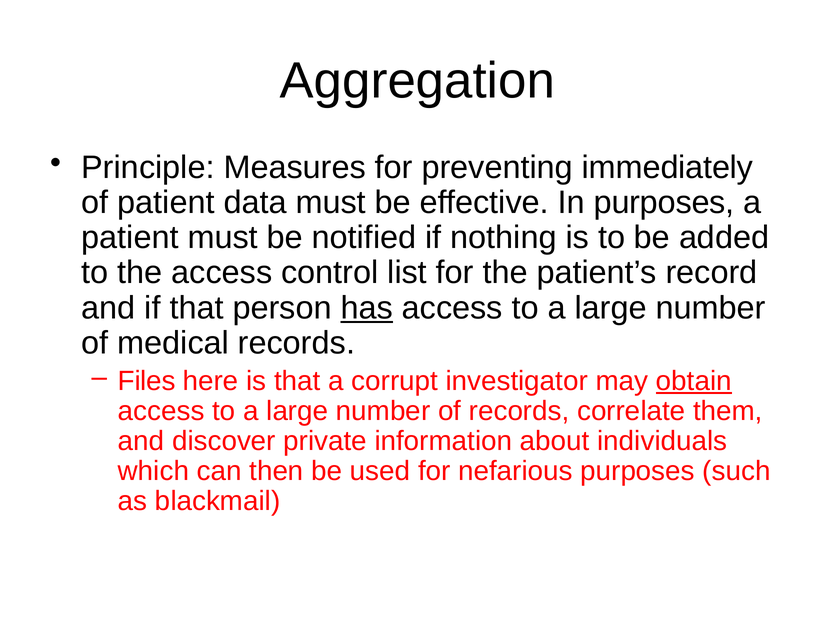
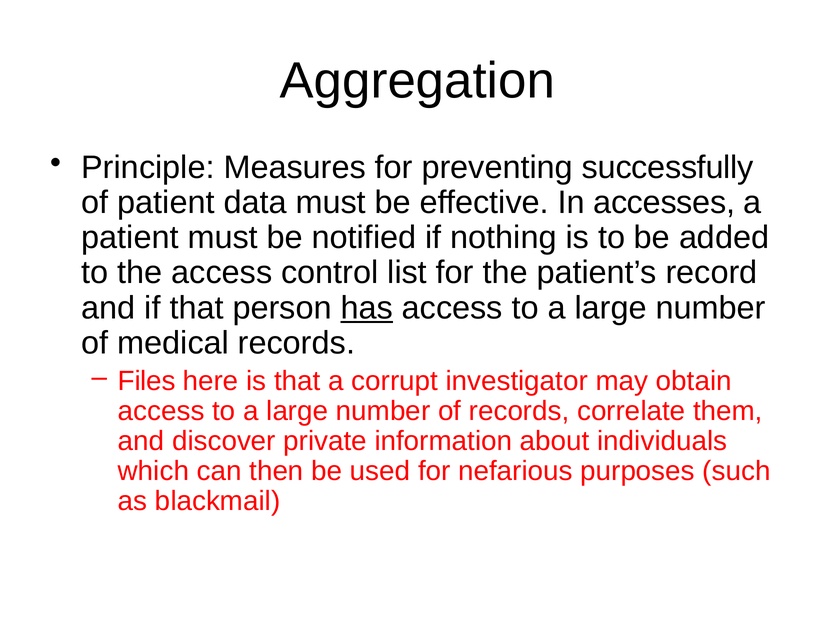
immediately: immediately -> successfully
In purposes: purposes -> accesses
obtain underline: present -> none
